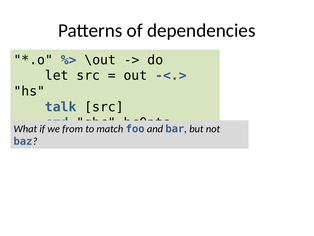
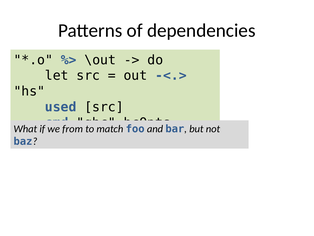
talk: talk -> used
